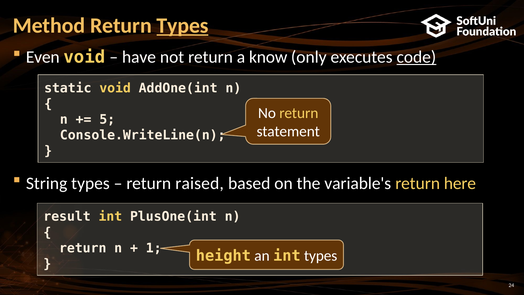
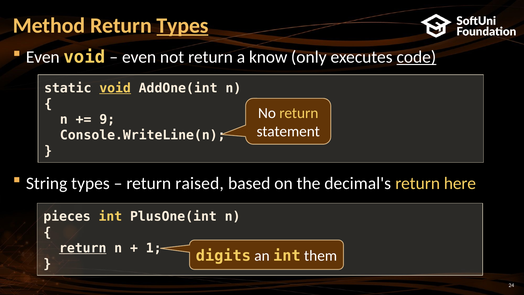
have at (139, 57): have -> even
void at (115, 88) underline: none -> present
5: 5 -> 9
variable's: variable's -> decimal's
result: result -> pieces
return at (83, 248) underline: none -> present
height: height -> digits
int types: types -> them
